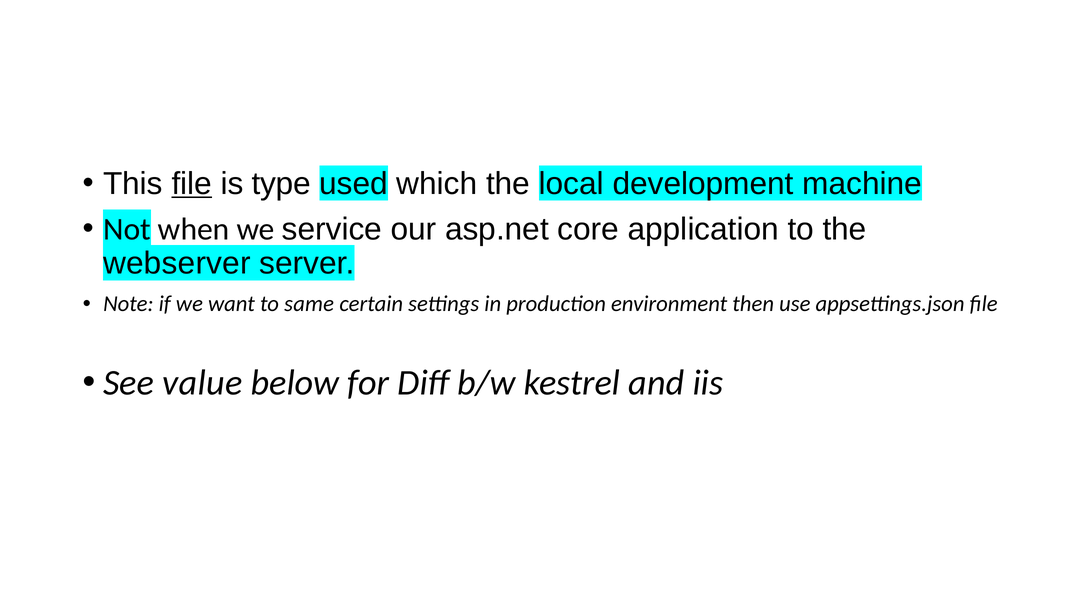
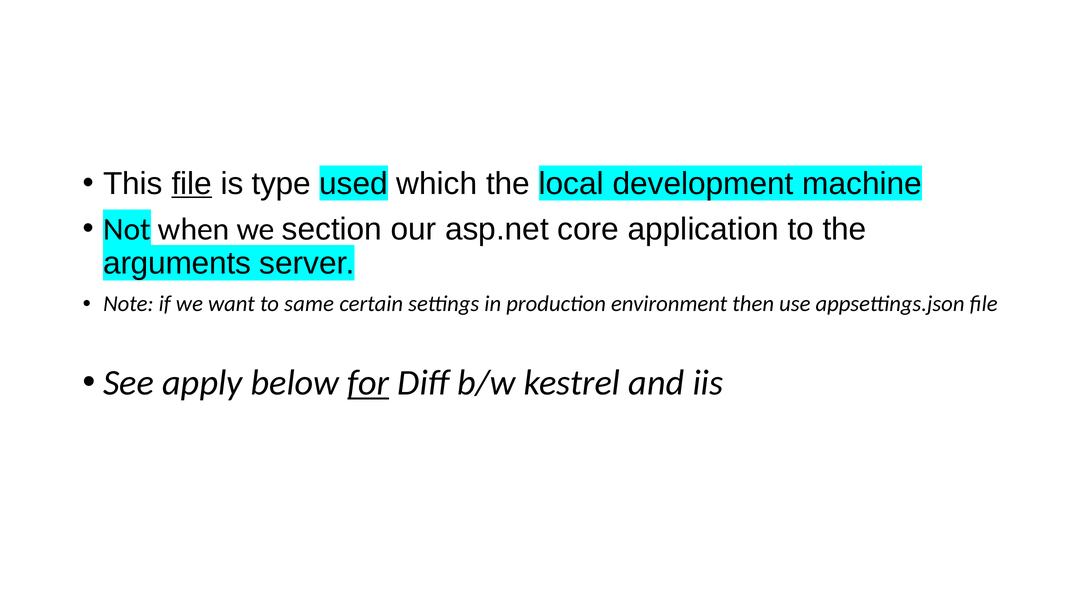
service: service -> section
webserver: webserver -> arguments
value: value -> apply
for underline: none -> present
